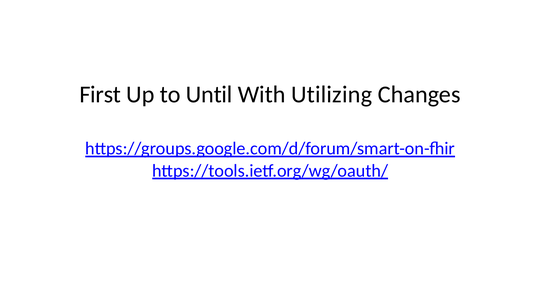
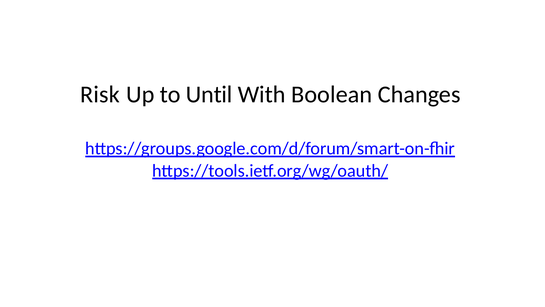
First: First -> Risk
Utilizing: Utilizing -> Boolean
